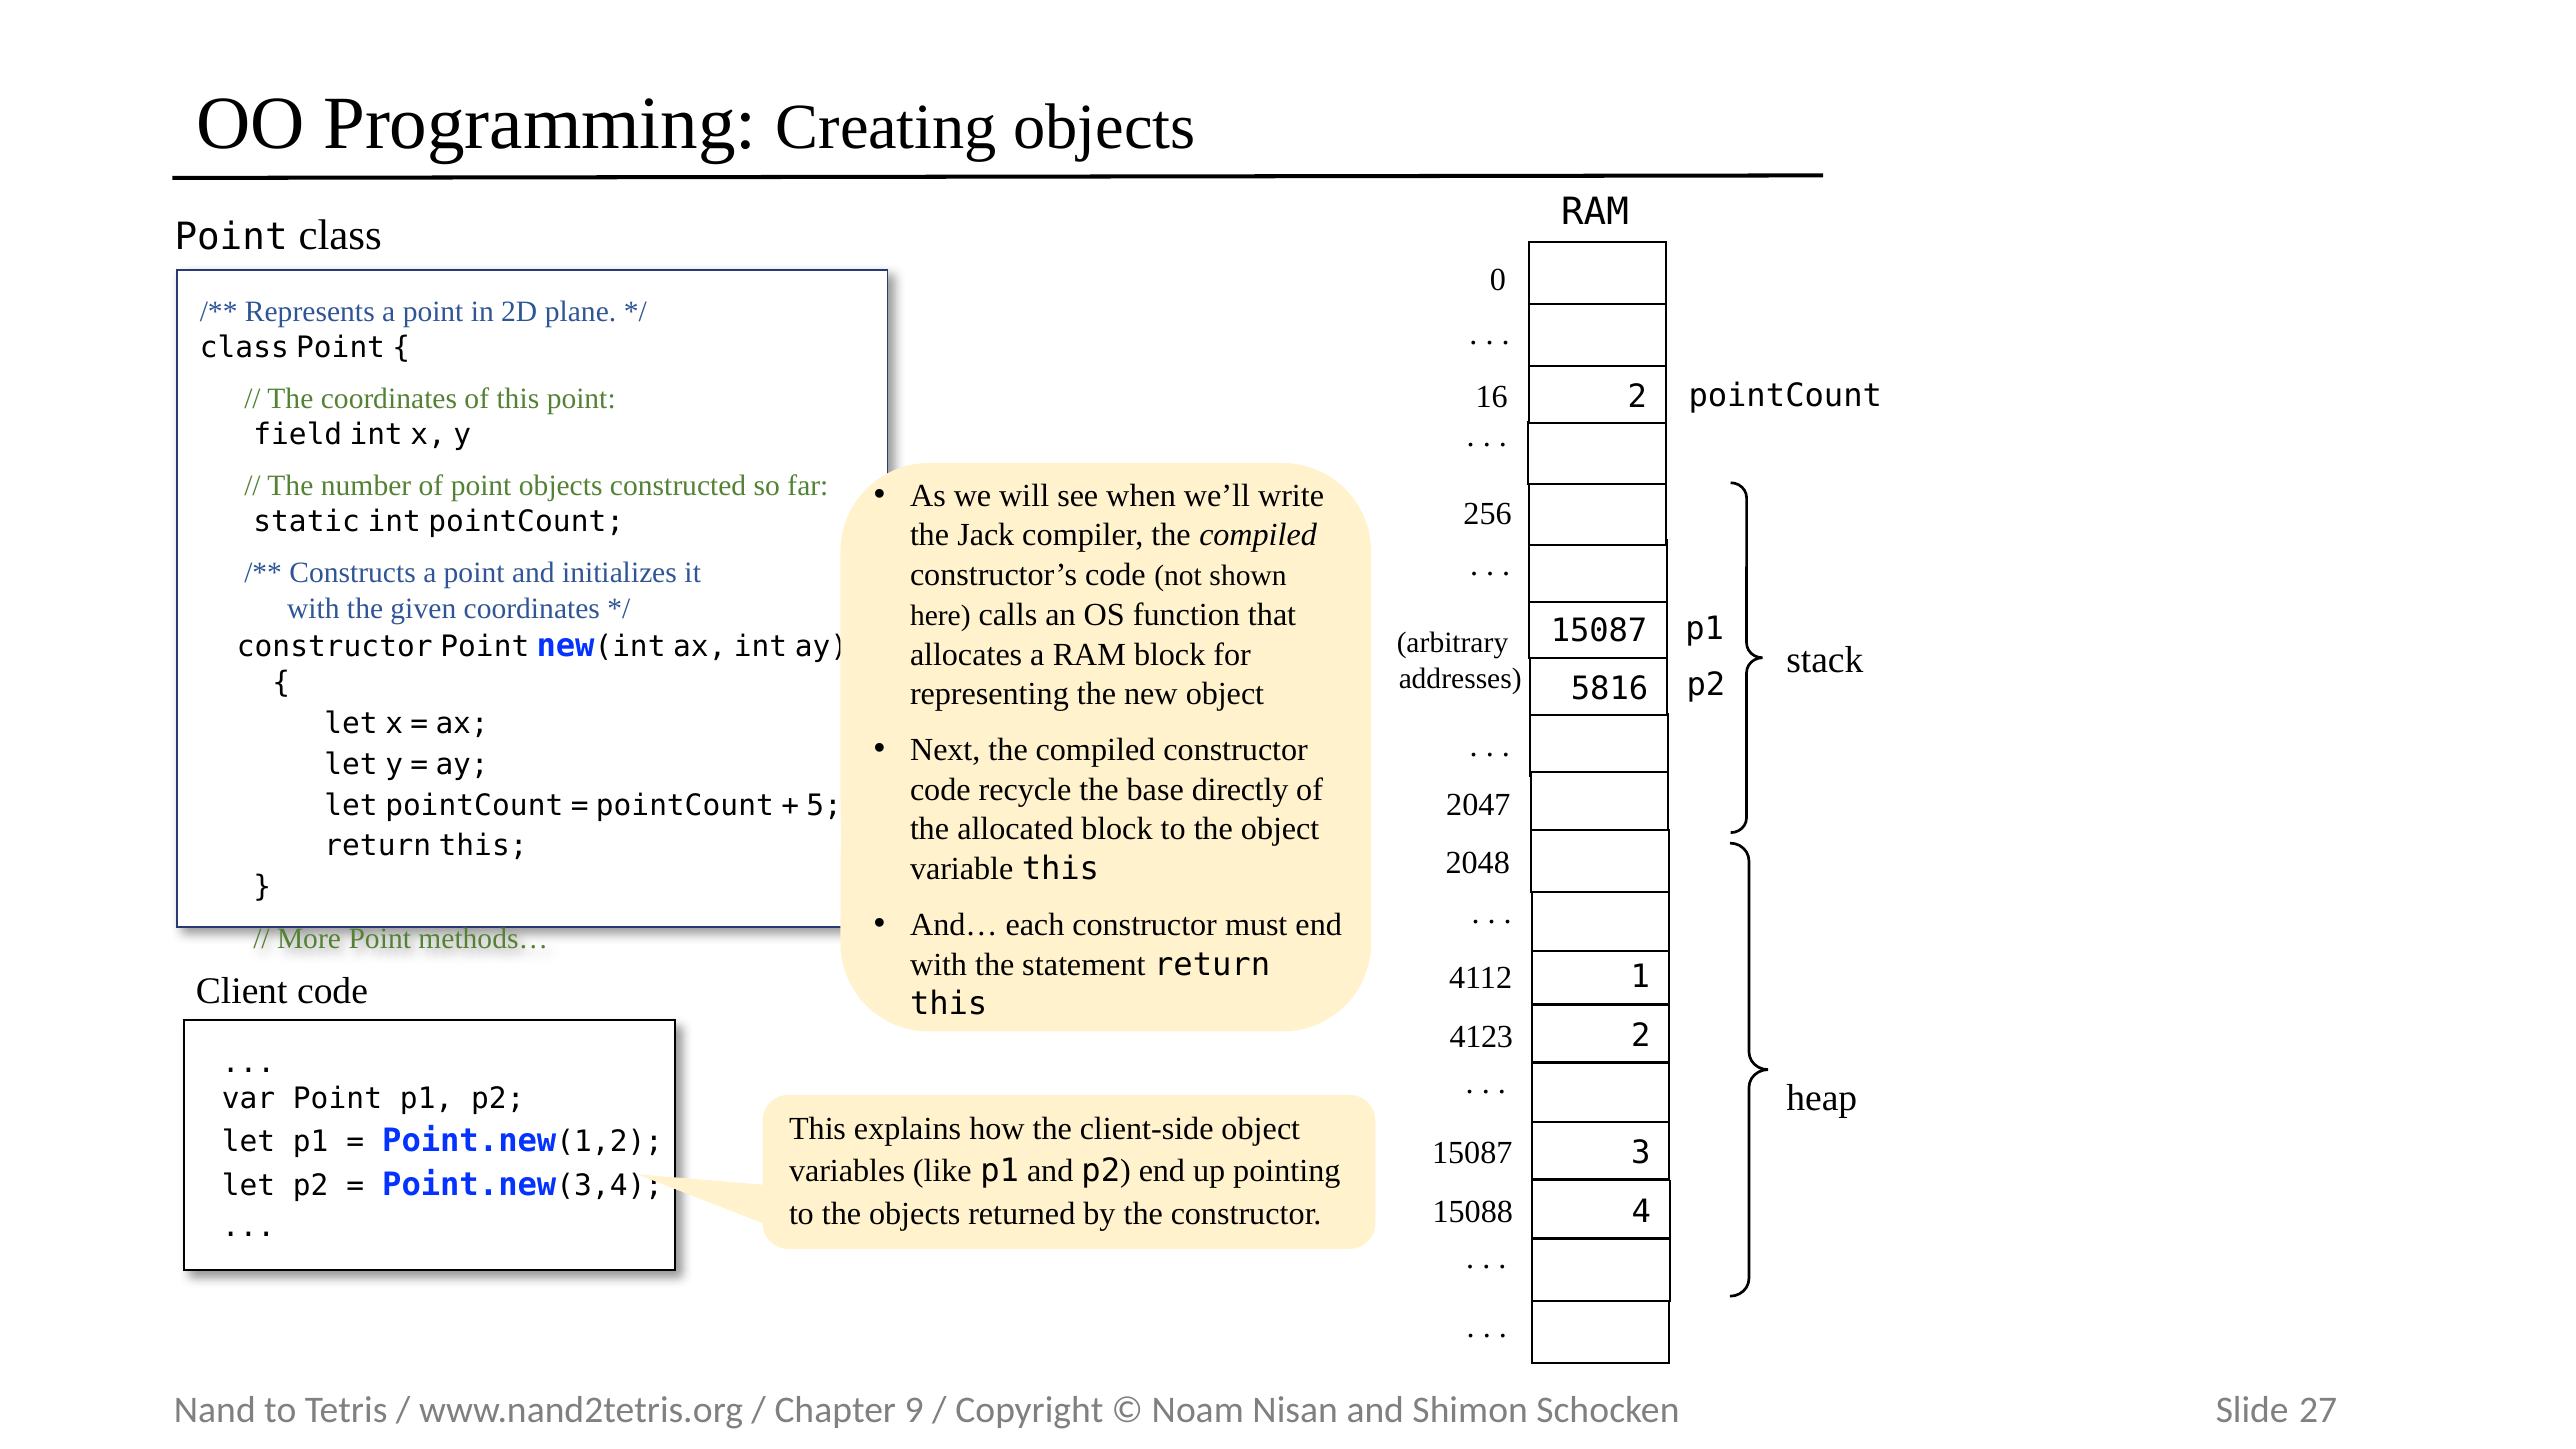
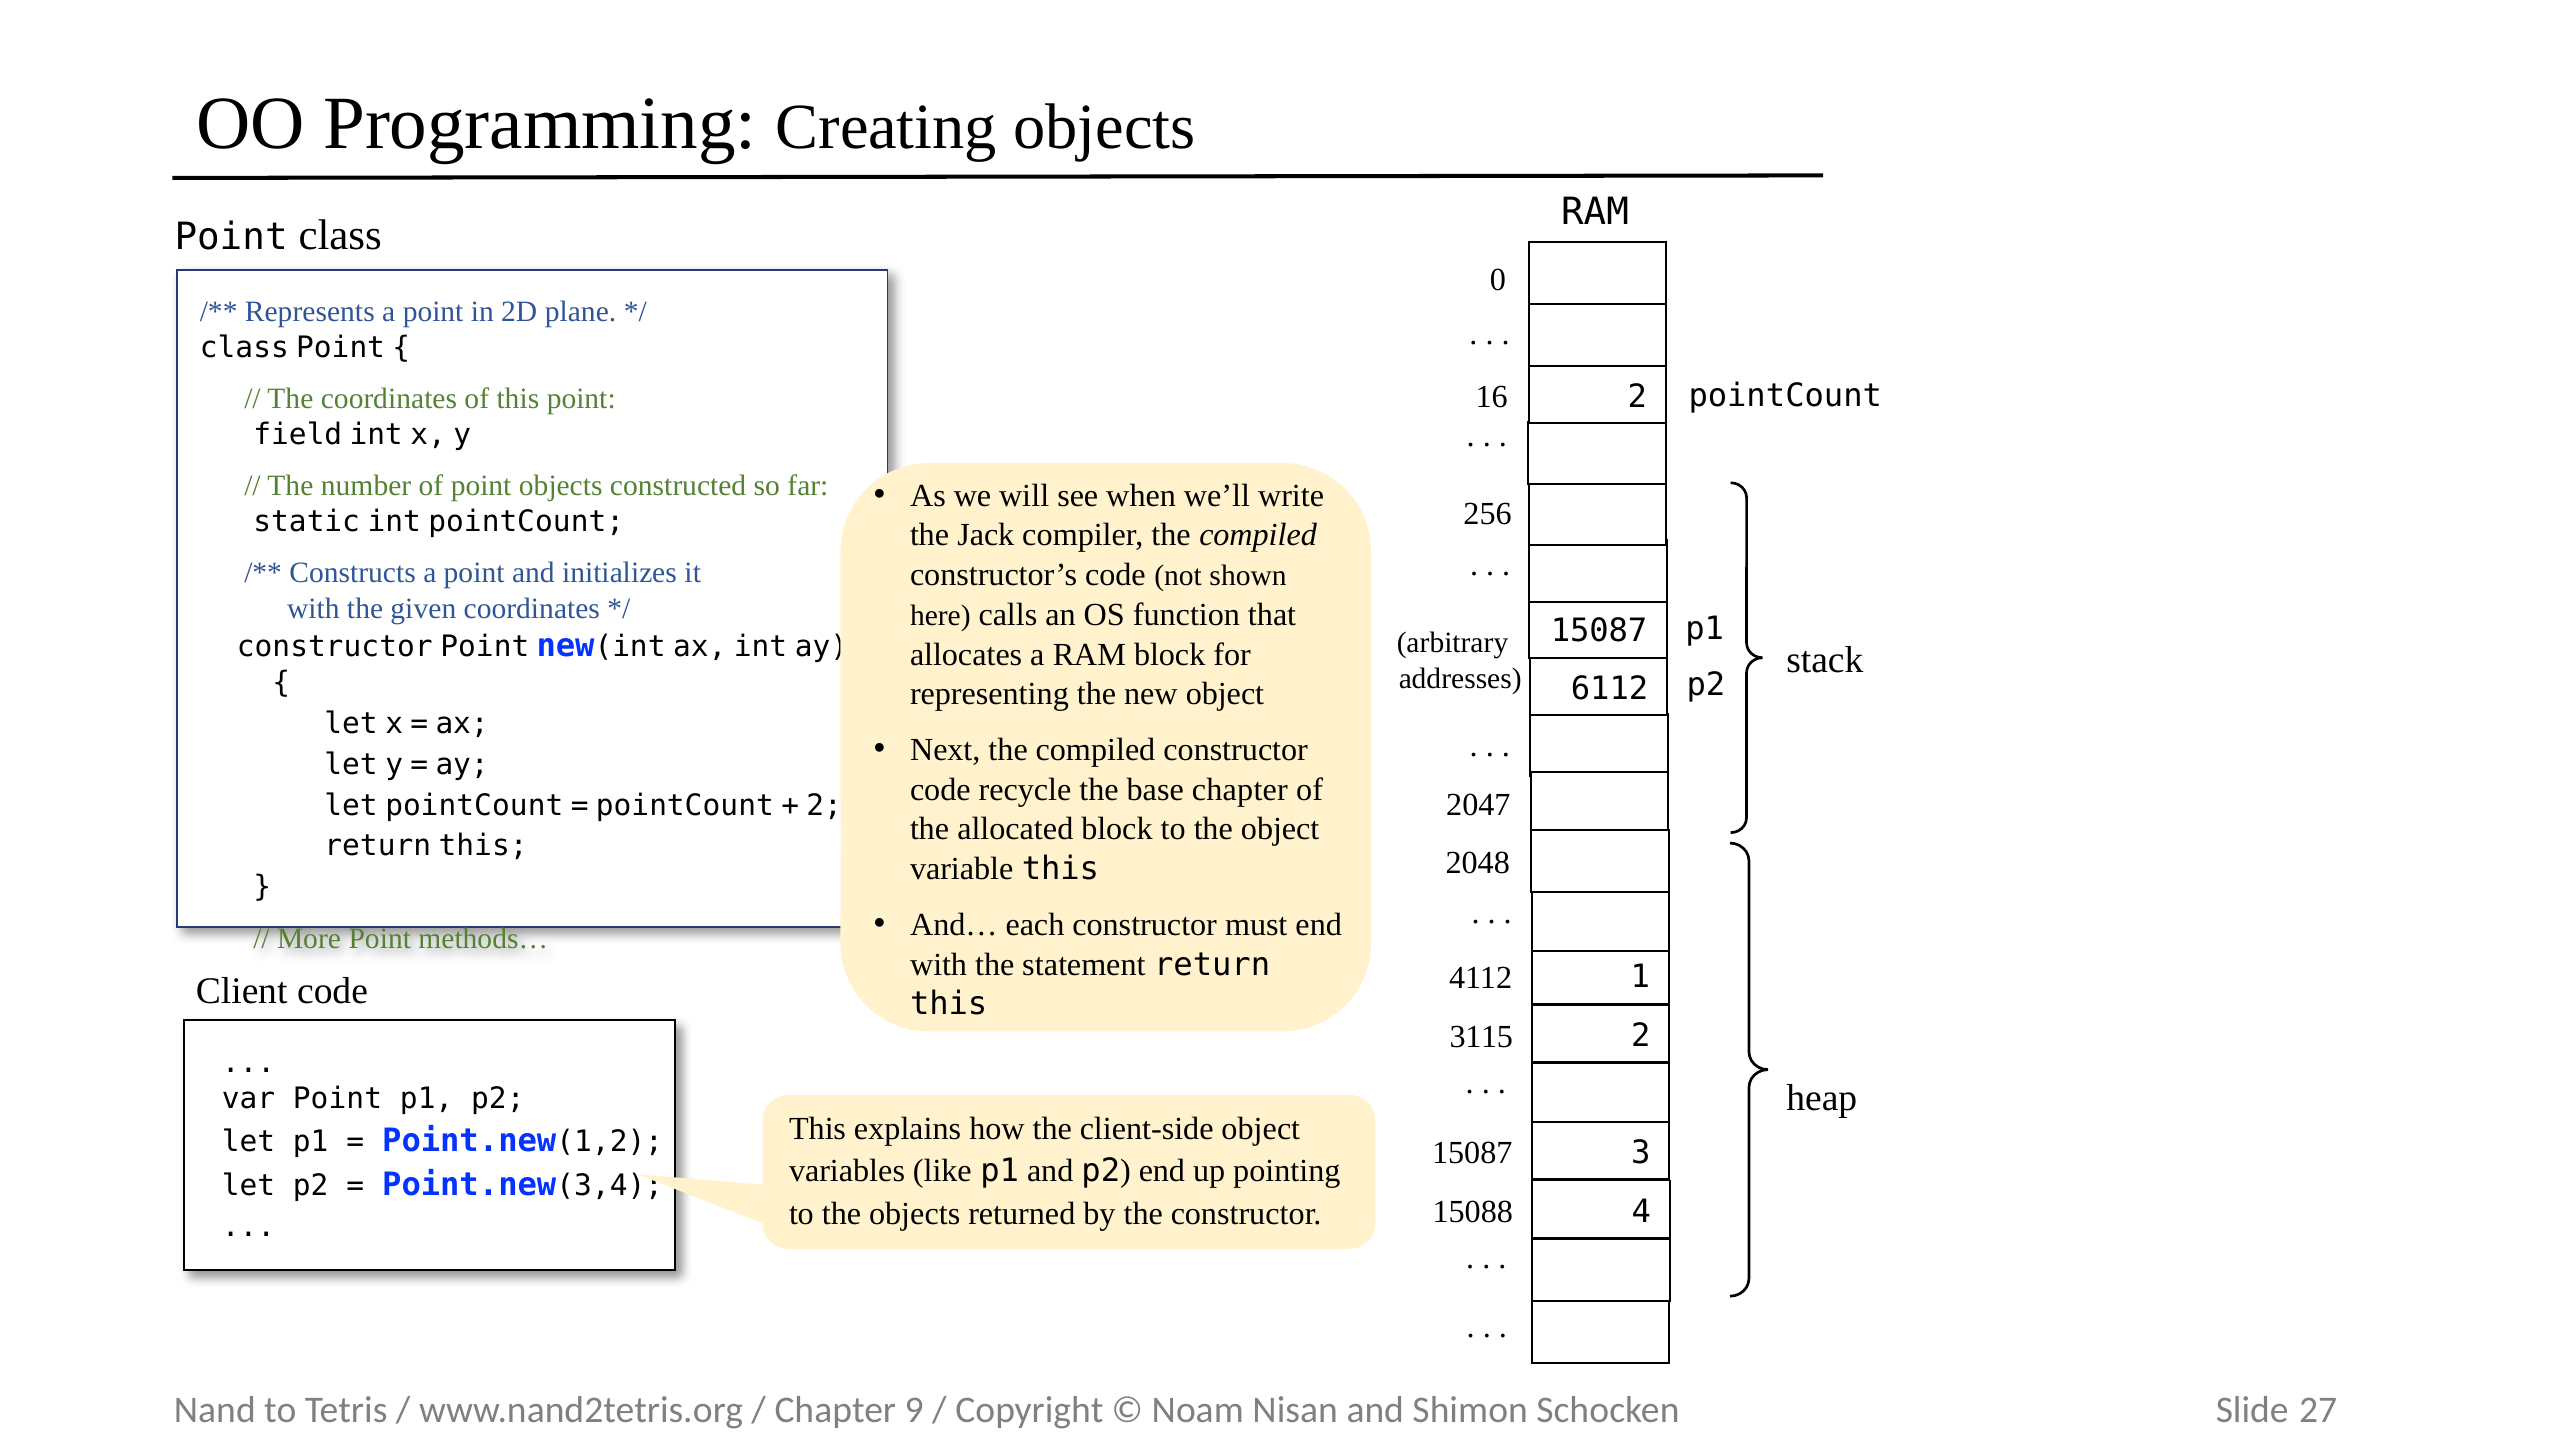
5816: 5816 -> 6112
base directly: directly -> chapter
5 at (824, 805): 5 -> 2
4123: 4123 -> 3115
